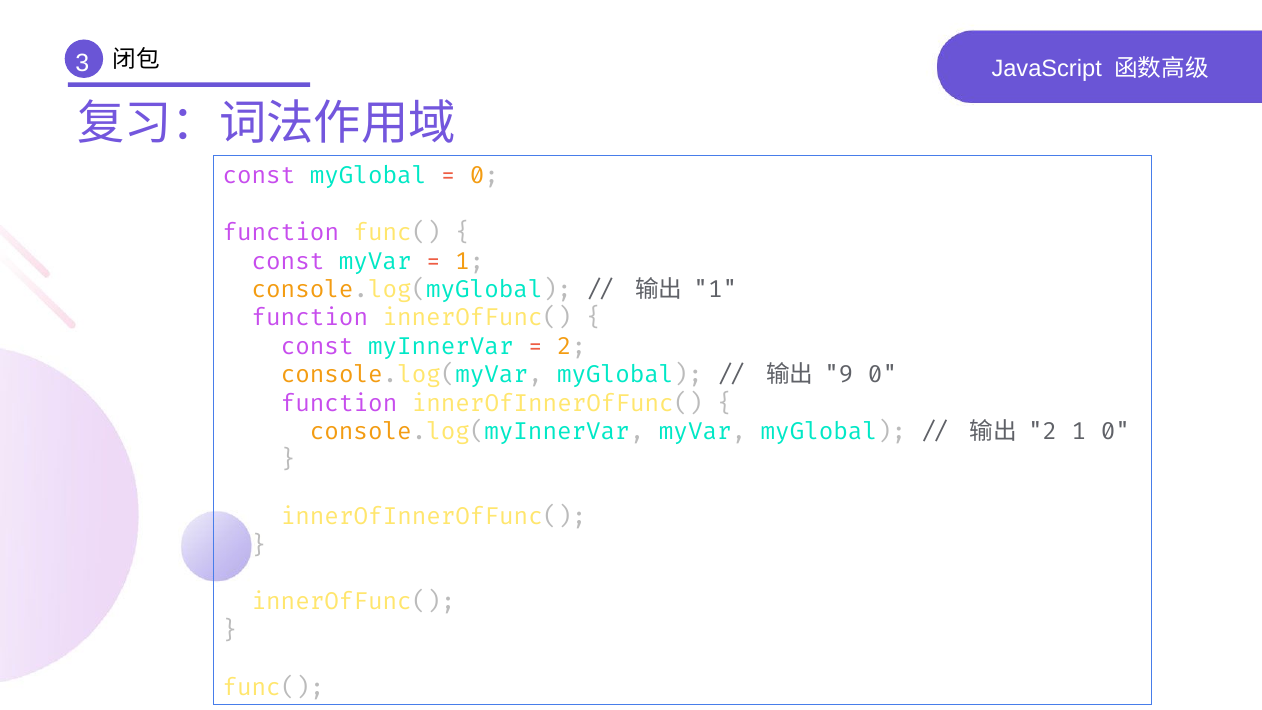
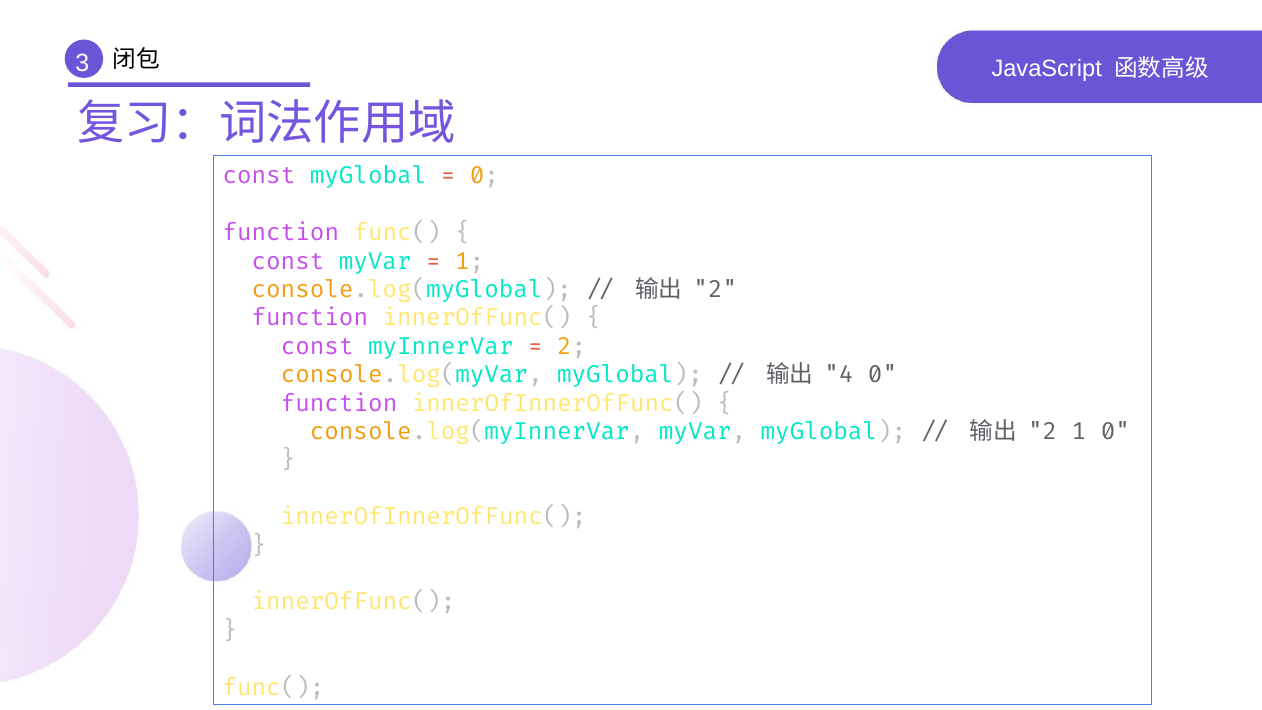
1 at (715, 290): 1 -> 2
9: 9 -> 4
